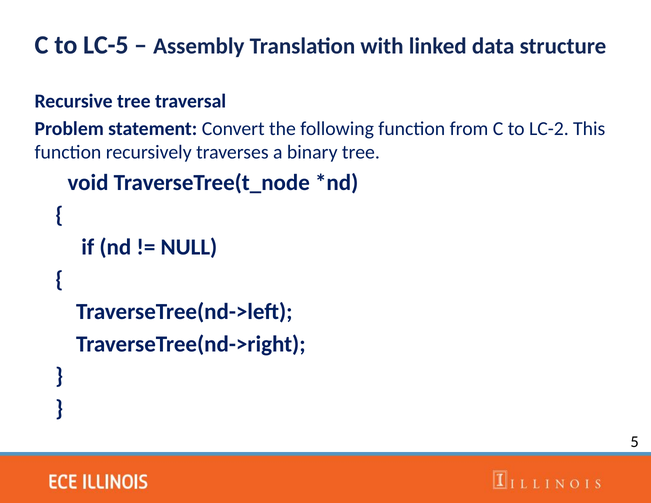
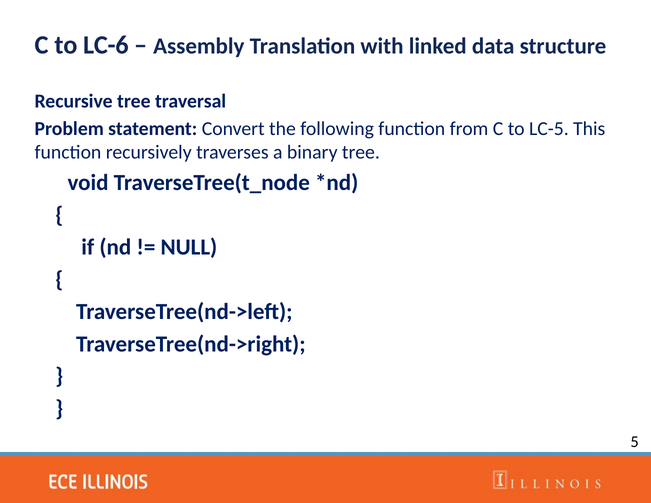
LC-5: LC-5 -> LC-6
LC-2: LC-2 -> LC-5
